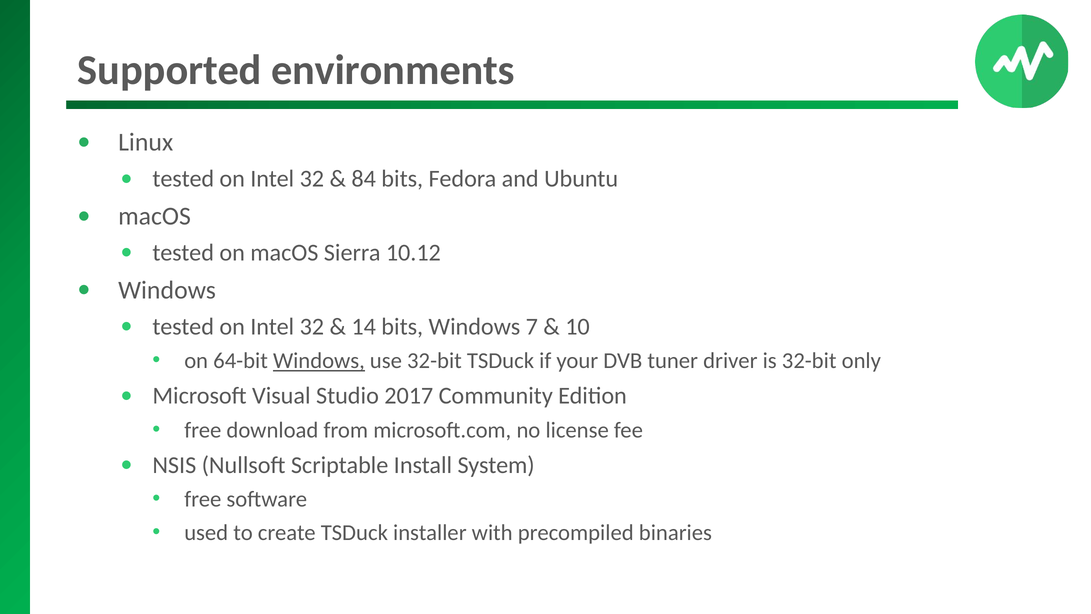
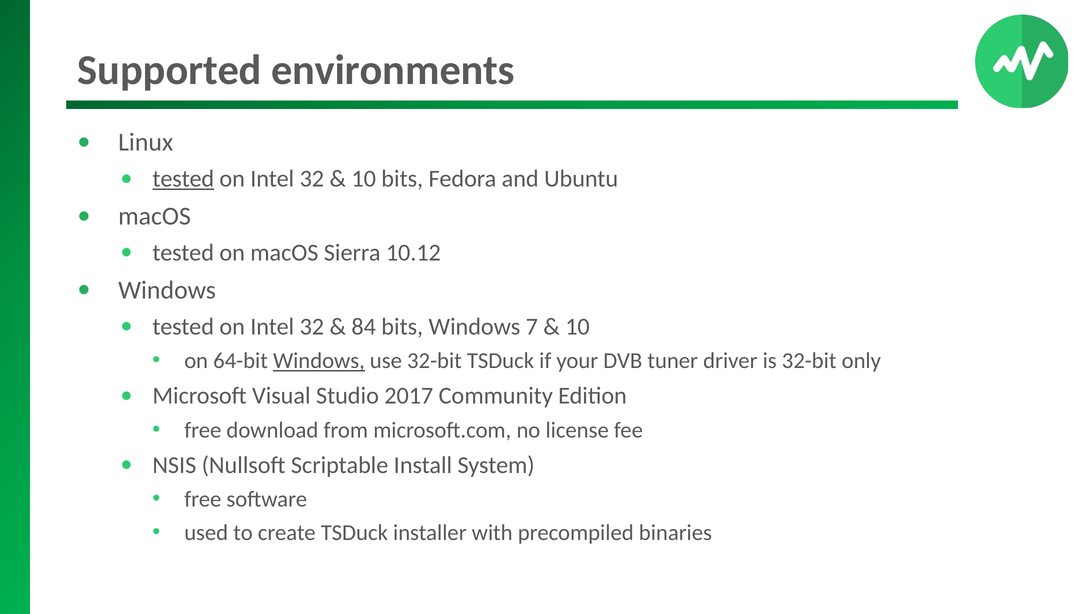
tested at (183, 179) underline: none -> present
84 at (364, 179): 84 -> 10
14: 14 -> 84
